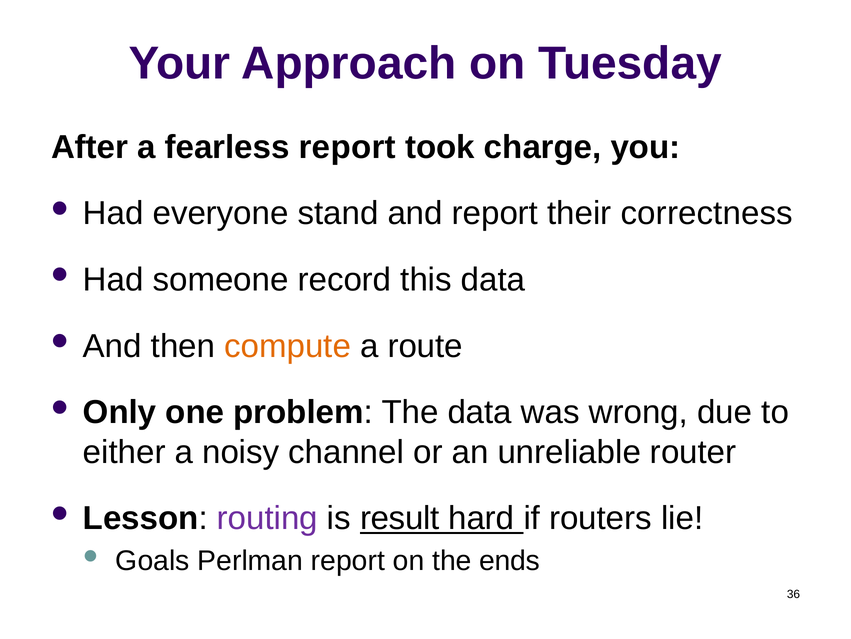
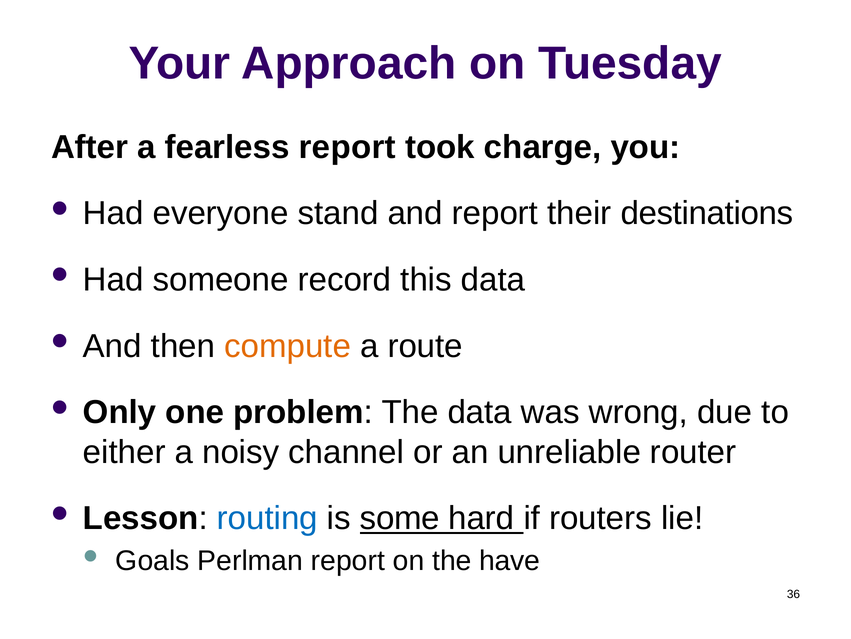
correctness: correctness -> destinations
routing colour: purple -> blue
result: result -> some
ends: ends -> have
